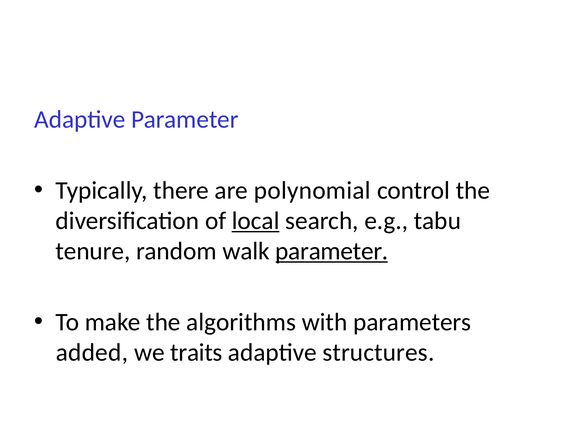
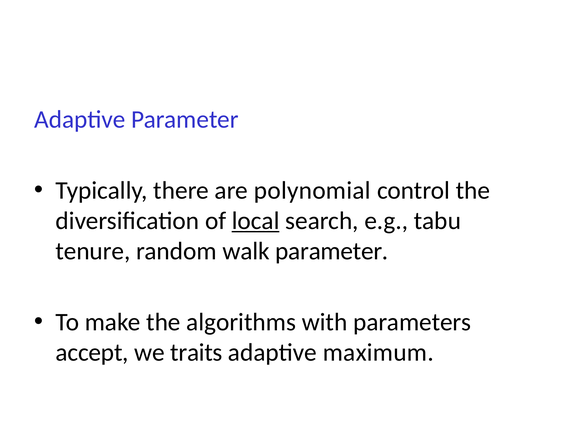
parameter at (332, 251) underline: present -> none
added: added -> accept
structures: structures -> maximum
